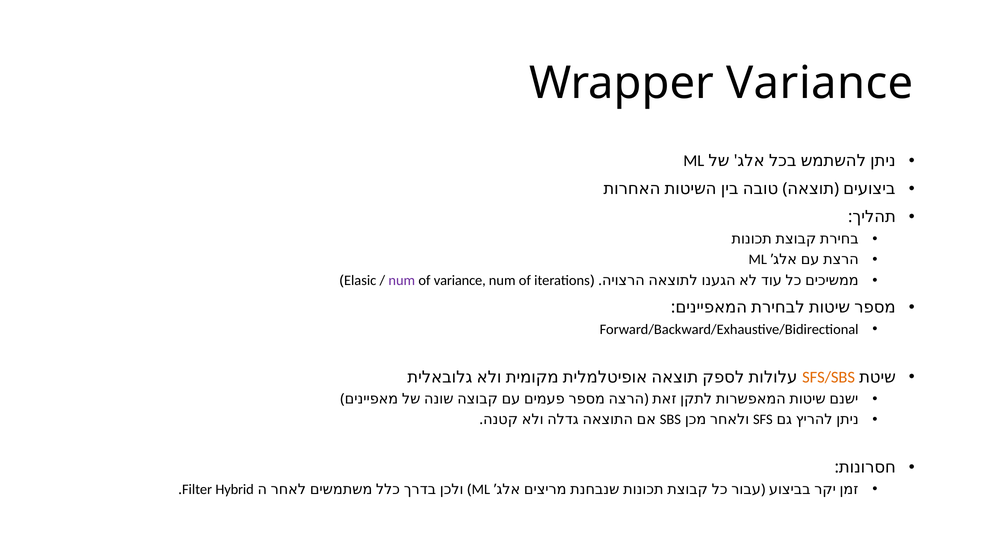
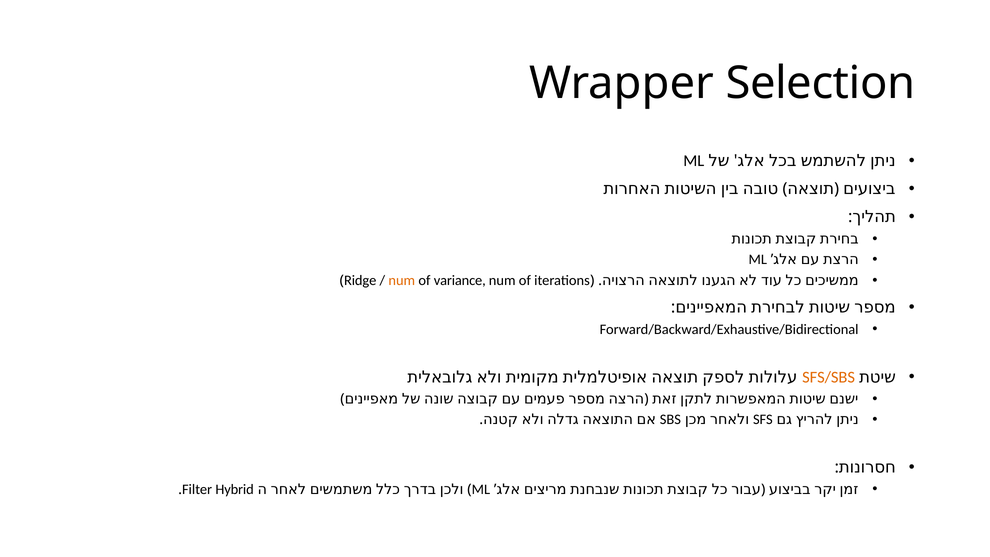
Wrapper Variance: Variance -> Selection
Elasic: Elasic -> Ridge
num at (402, 280) colour: purple -> orange
